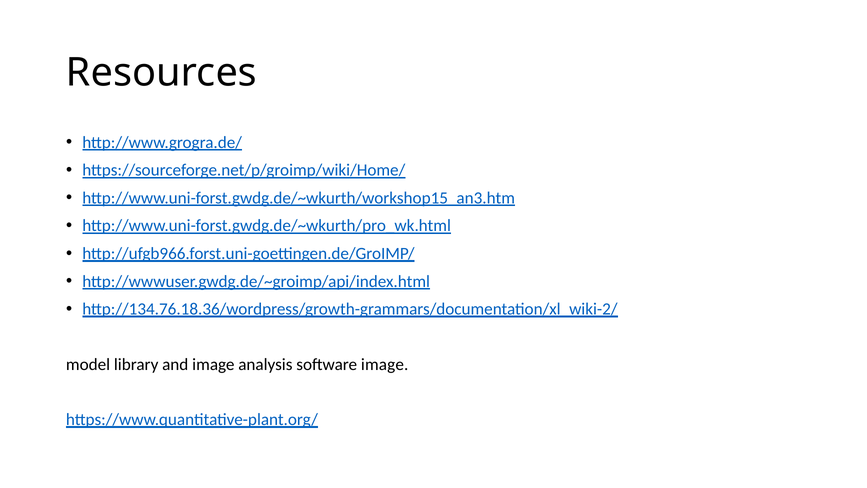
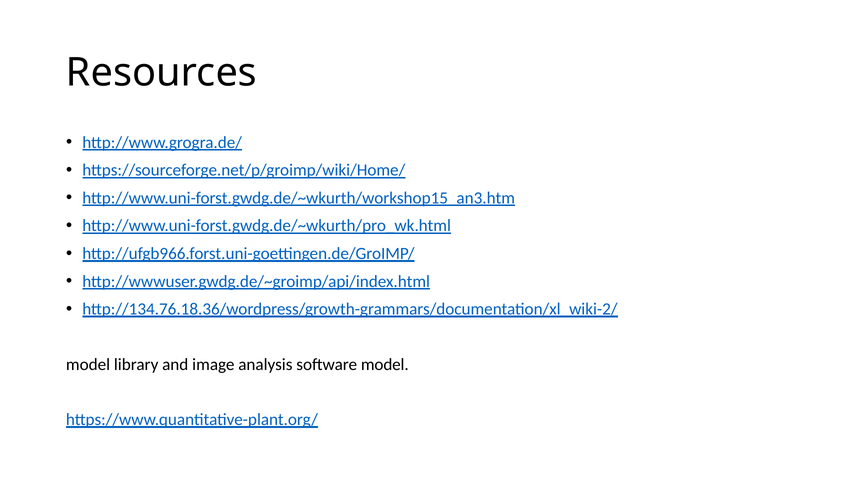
software image: image -> model
